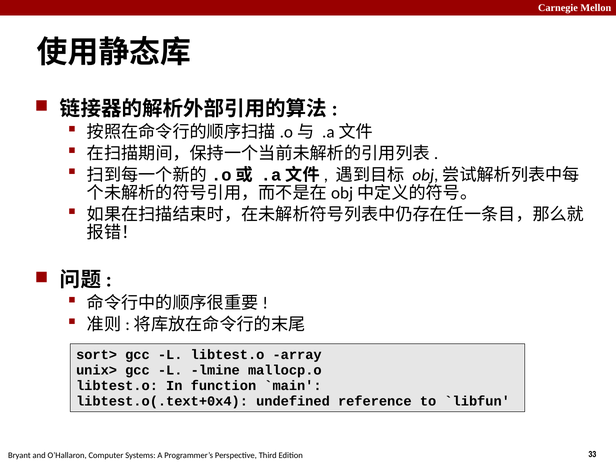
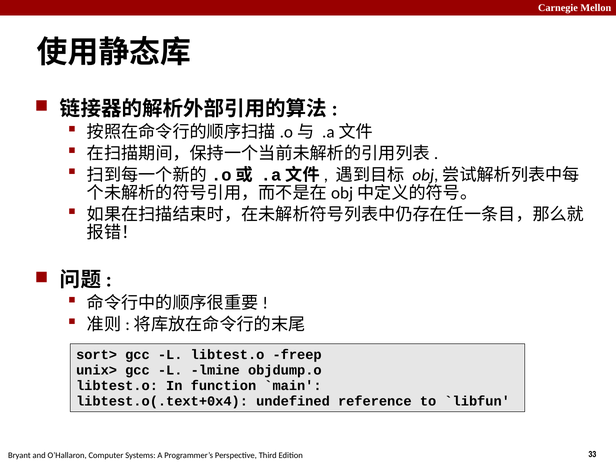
array: array -> freep
mallocp.o: mallocp.o -> objdump.o
